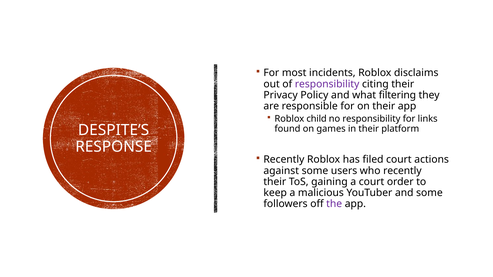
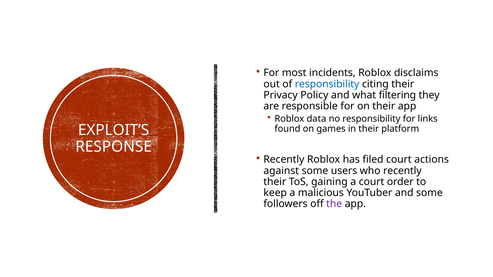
responsibility at (327, 84) colour: purple -> blue
child: child -> data
DESPITE’S: DESPITE’S -> EXPLOIT’S
